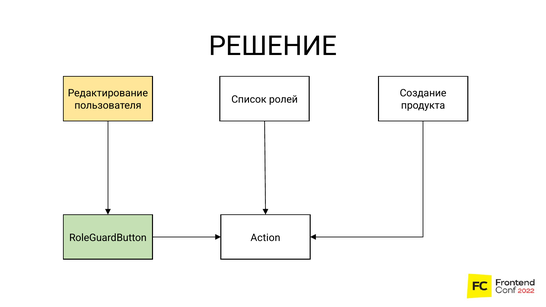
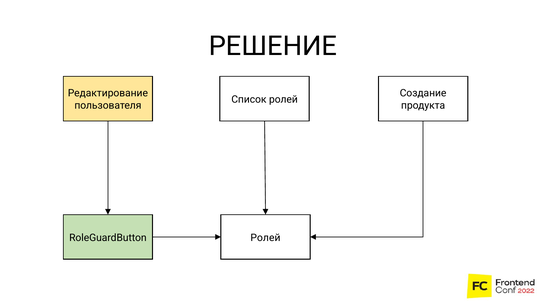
Action at (265, 238): Action -> Ролей
